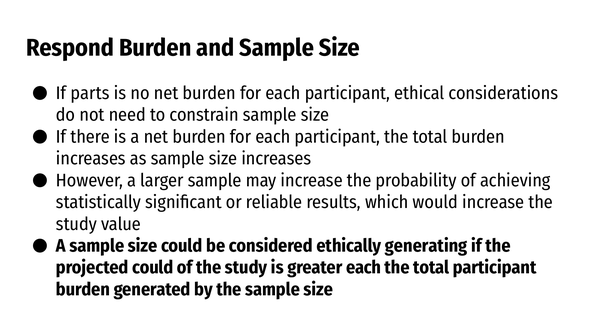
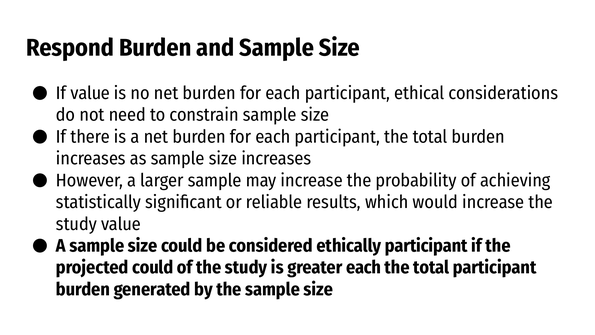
If parts: parts -> value
ethically generating: generating -> participant
